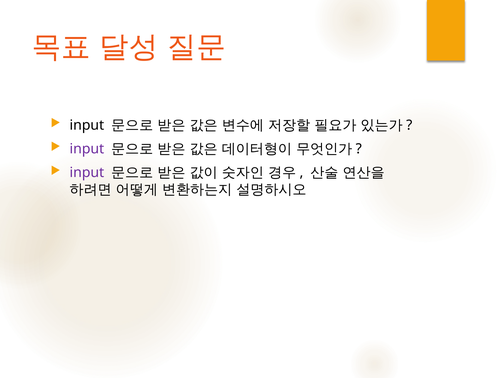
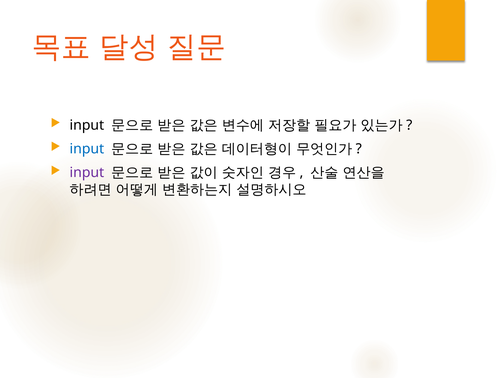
input at (87, 149) colour: purple -> blue
